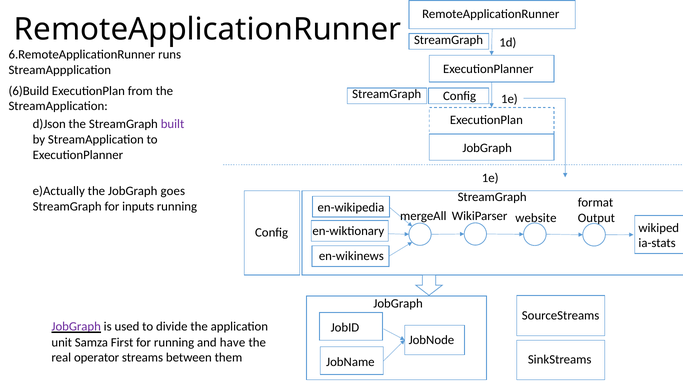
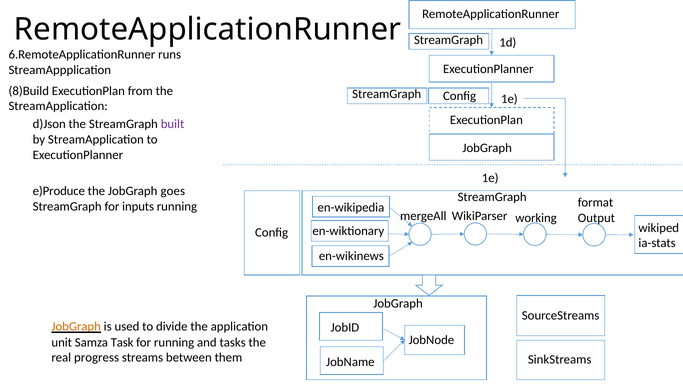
6)Build: 6)Build -> 8)Build
e)Actually: e)Actually -> e)Produce
website: website -> working
JobGraph at (76, 327) colour: purple -> orange
First: First -> Task
have: have -> tasks
operator: operator -> progress
